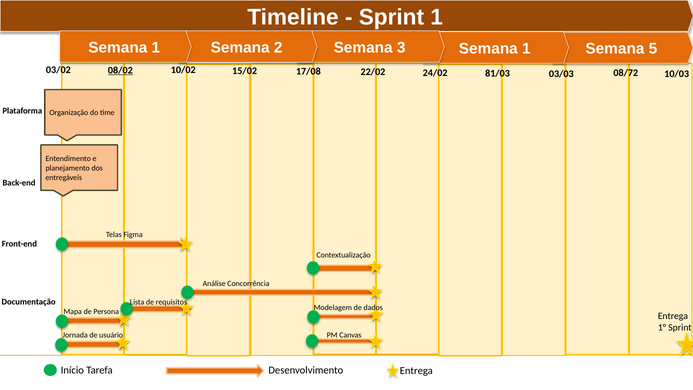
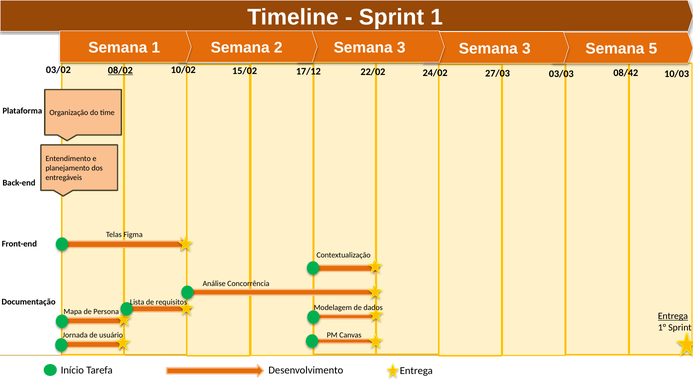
1 at (526, 48): 1 -> 3
17/08: 17/08 -> 17/12
81/03: 81/03 -> 27/03
08/72: 08/72 -> 08/42
Entrega at (673, 316) underline: none -> present
